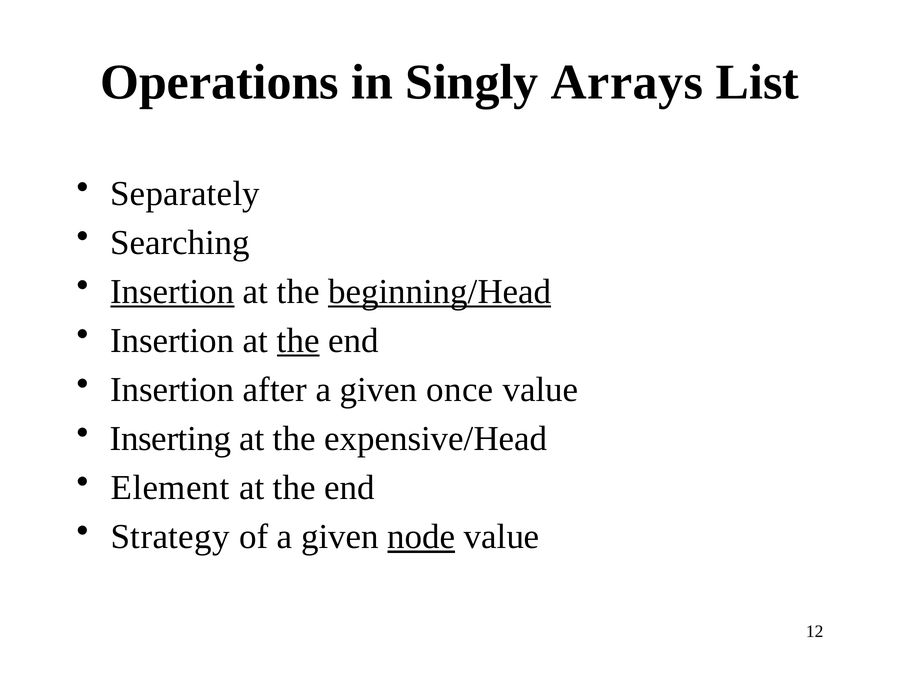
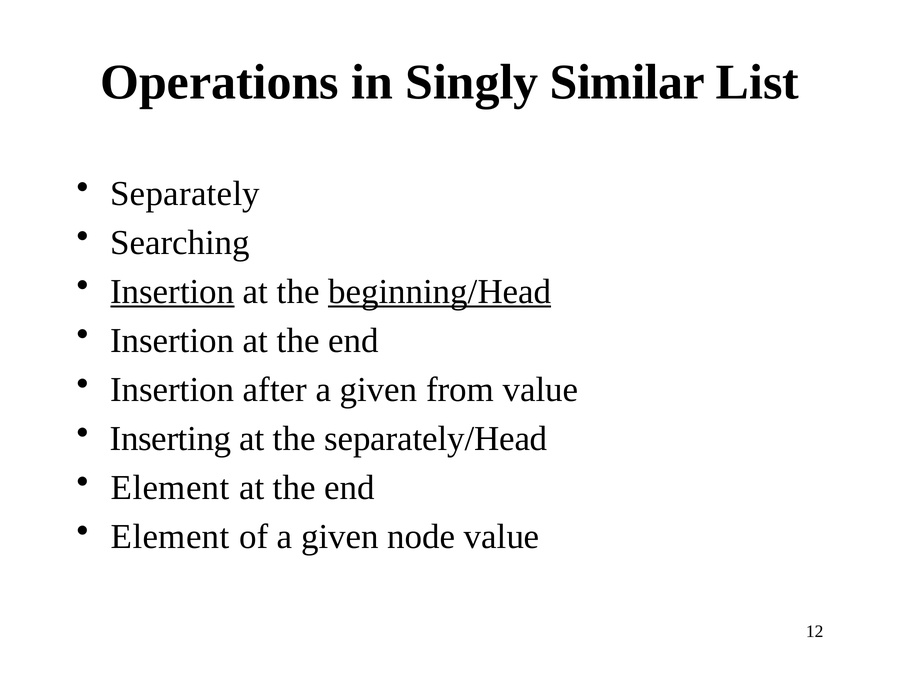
Arrays: Arrays -> Similar
the at (298, 341) underline: present -> none
once: once -> from
expensive/Head: expensive/Head -> separately/Head
Strategy at (170, 537): Strategy -> Element
node underline: present -> none
